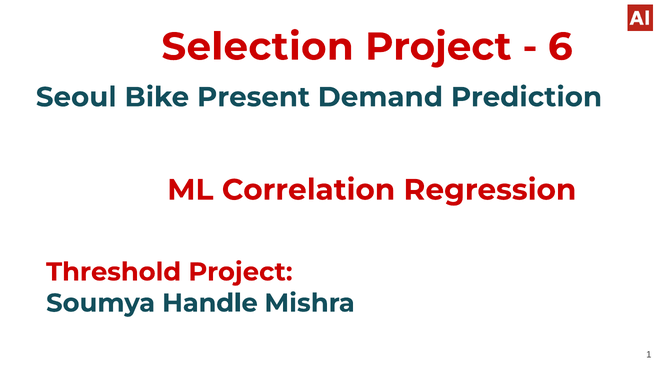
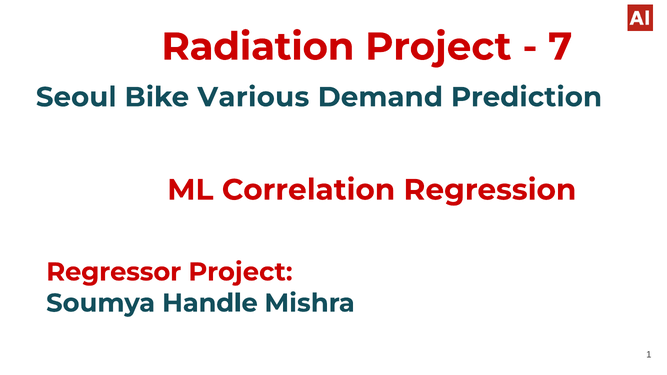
Selection: Selection -> Radiation
6: 6 -> 7
Present: Present -> Various
Threshold: Threshold -> Regressor
